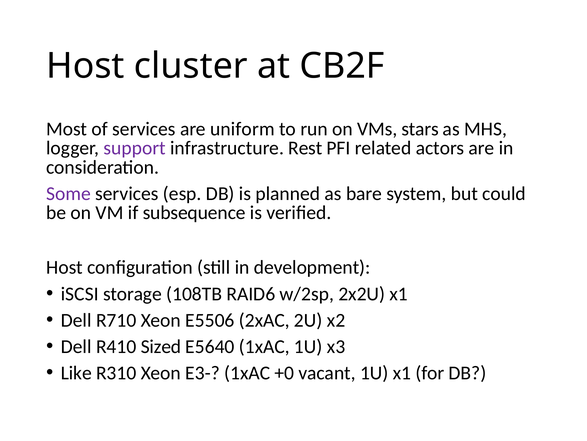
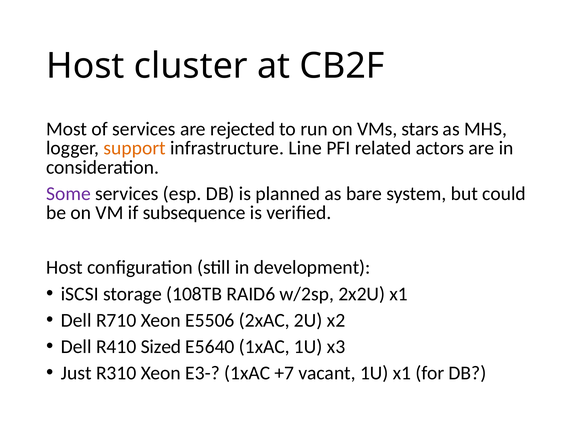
uniform: uniform -> rejected
support colour: purple -> orange
Rest: Rest -> Line
Like: Like -> Just
+0: +0 -> +7
